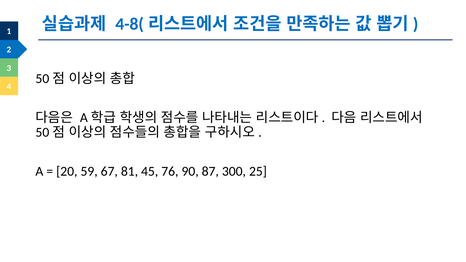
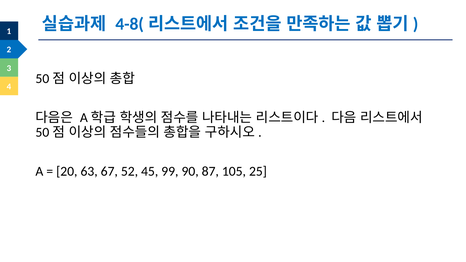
59: 59 -> 63
81: 81 -> 52
76: 76 -> 99
300: 300 -> 105
